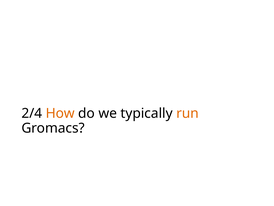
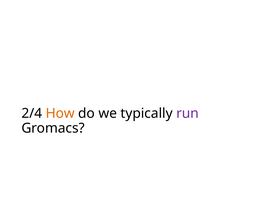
run colour: orange -> purple
